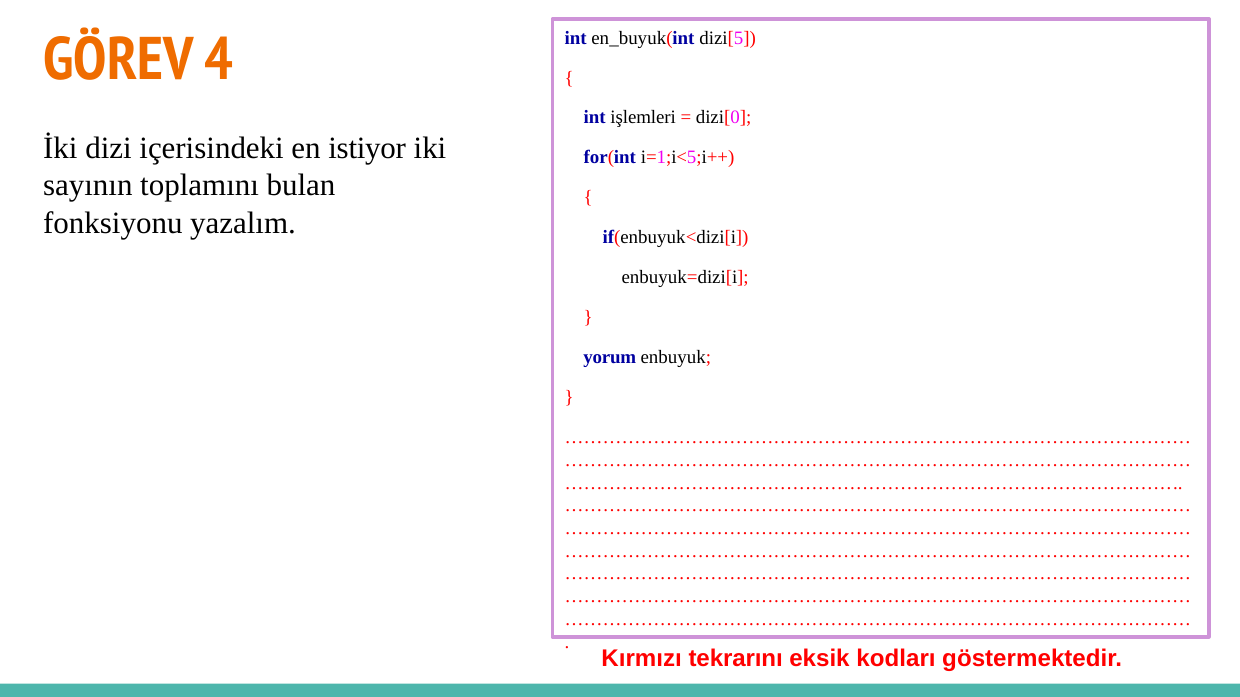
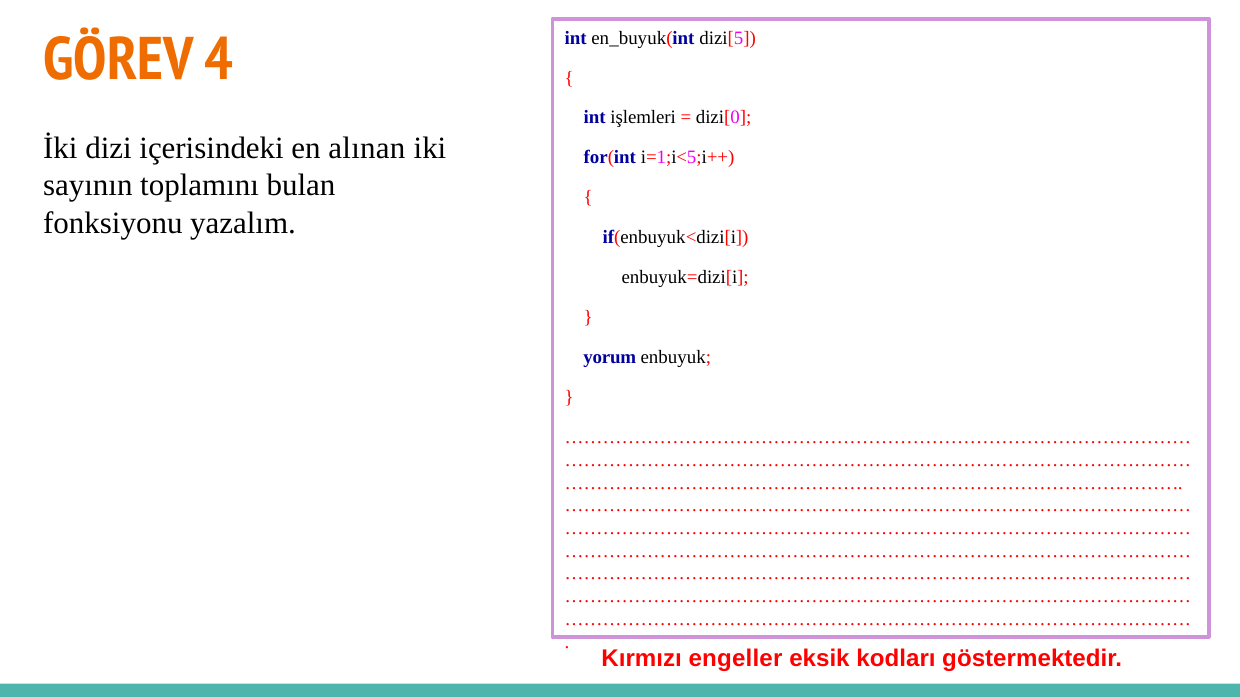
istiyor: istiyor -> alınan
tekrarını: tekrarını -> engeller
